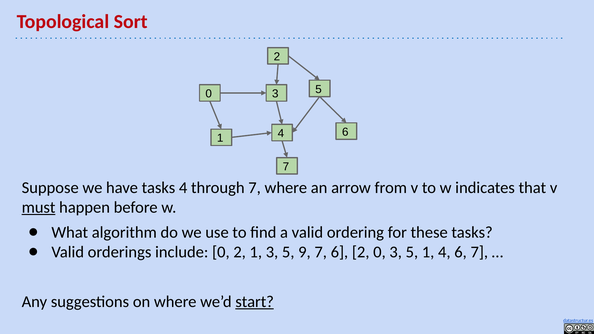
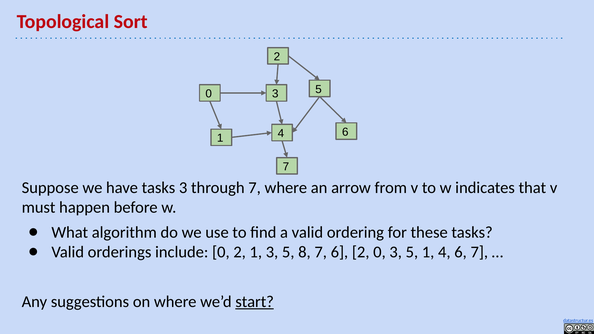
tasks 4: 4 -> 3
must underline: present -> none
9: 9 -> 8
